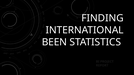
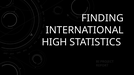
BEEN: BEEN -> HIGH
